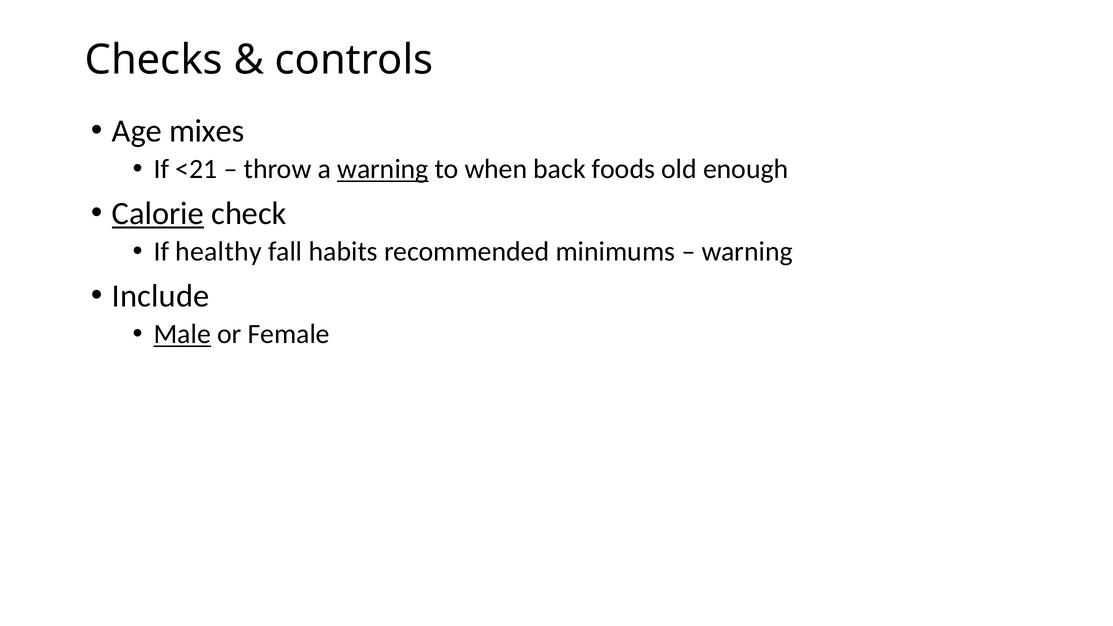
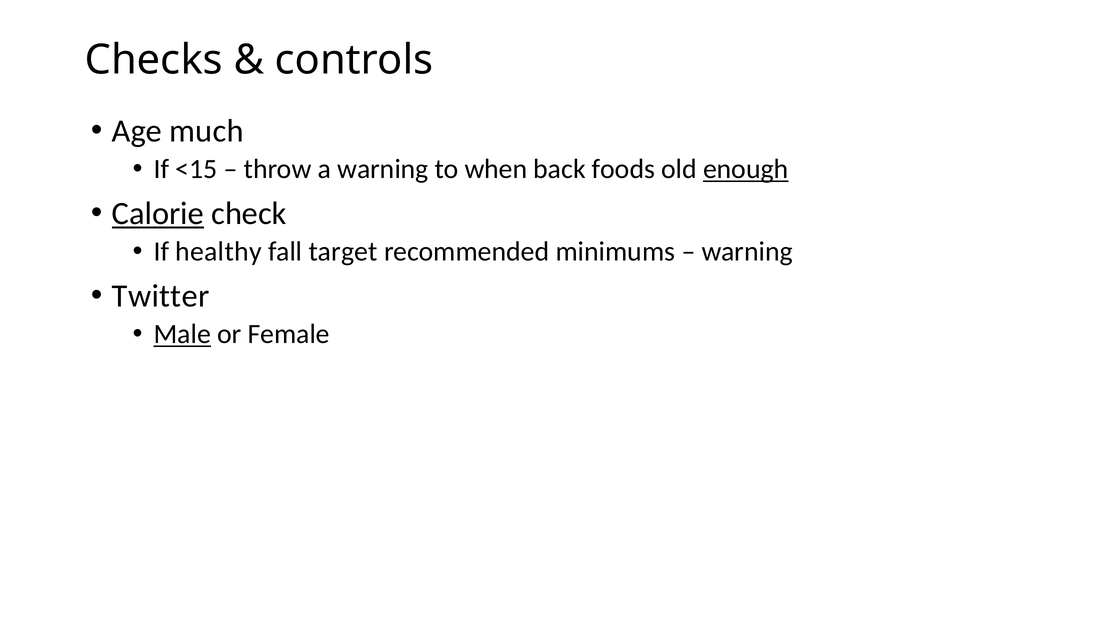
mixes: mixes -> much
<21: <21 -> <15
warning at (383, 169) underline: present -> none
enough underline: none -> present
habits: habits -> target
Include: Include -> Twitter
